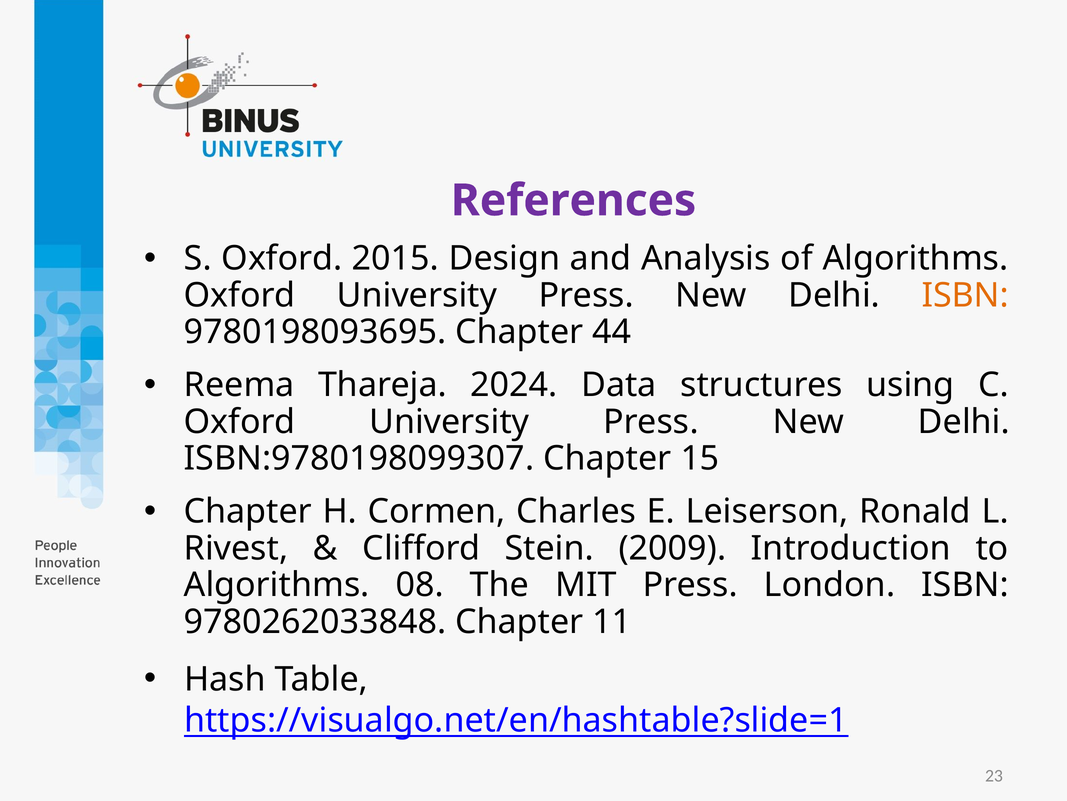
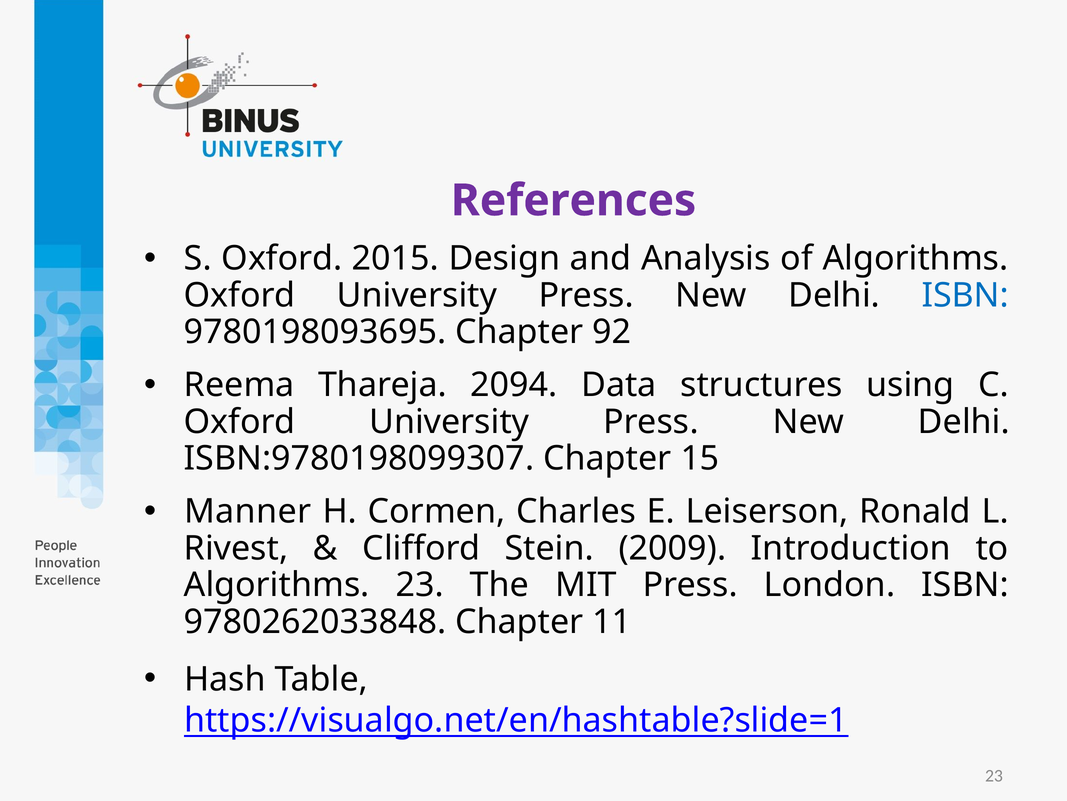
ISBN at (965, 295) colour: orange -> blue
44: 44 -> 92
2024: 2024 -> 2094
Chapter at (248, 511): Chapter -> Manner
Algorithms 08: 08 -> 23
